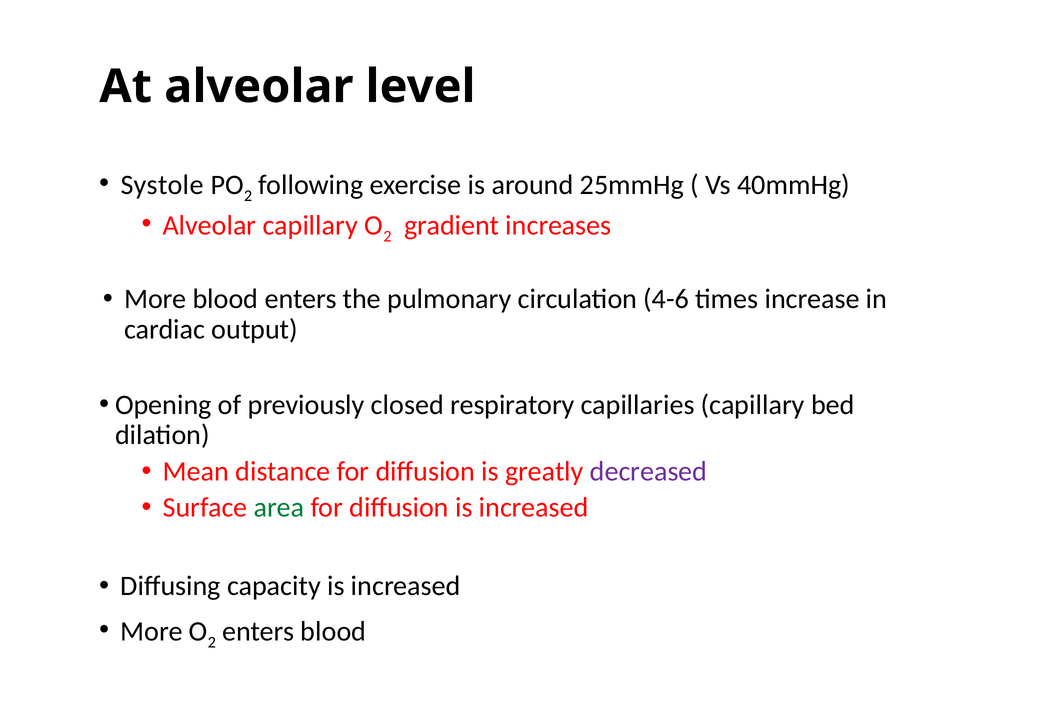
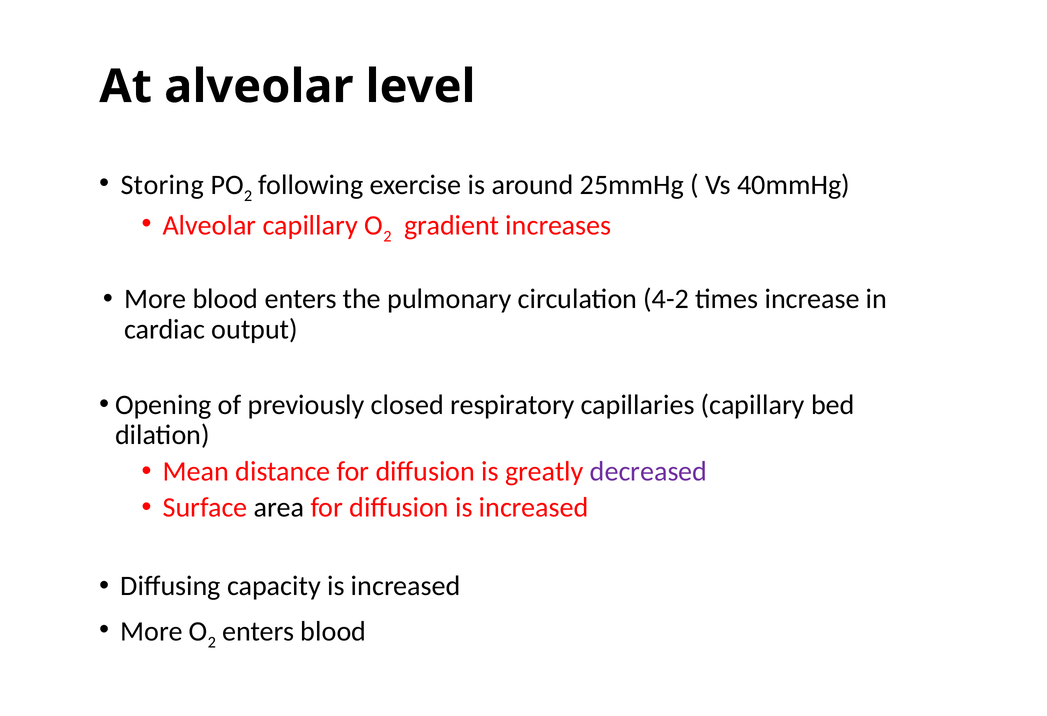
Systole: Systole -> Storing
4-6: 4-6 -> 4-2
area colour: green -> black
